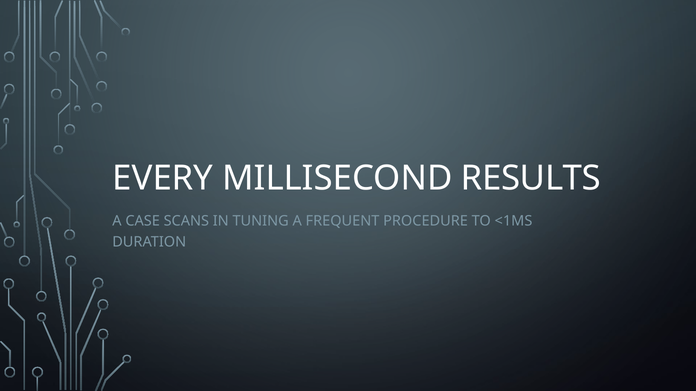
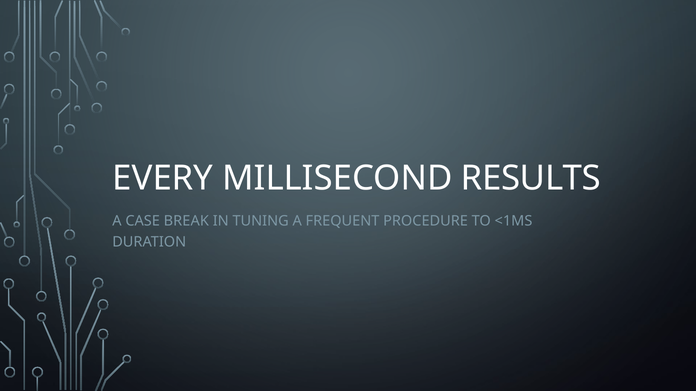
SCANS: SCANS -> BREAK
